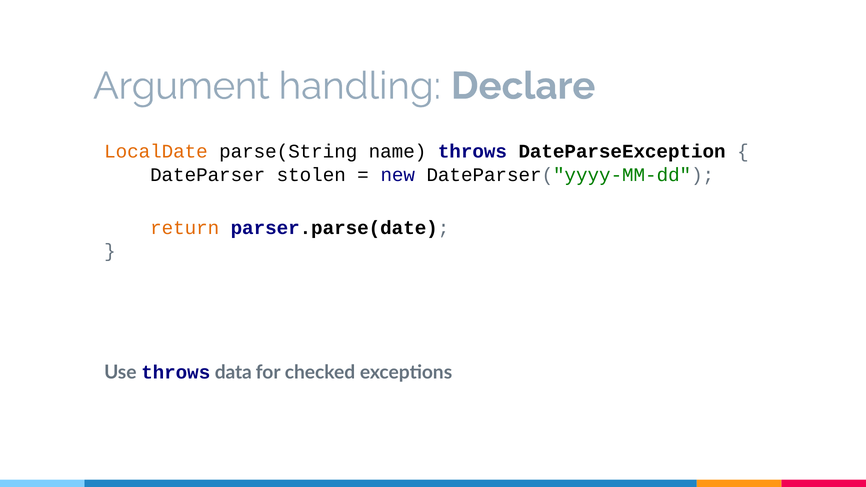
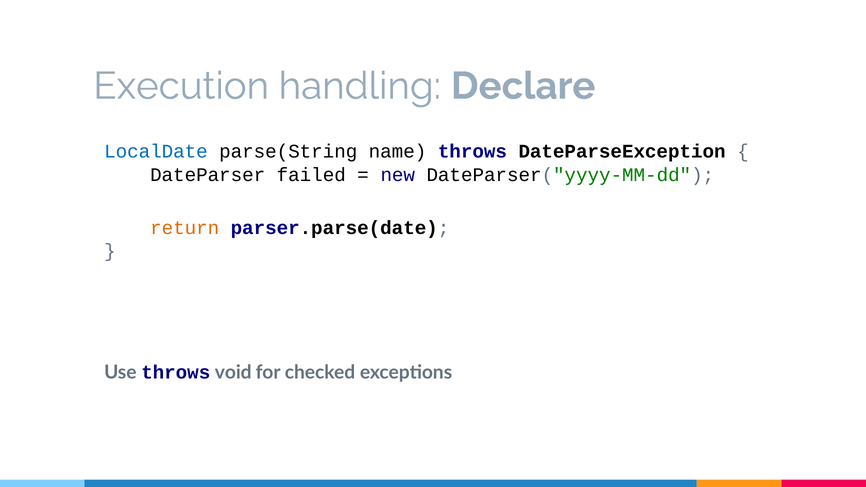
Argument: Argument -> Execution
LocalDate colour: orange -> blue
stolen: stolen -> failed
data: data -> void
